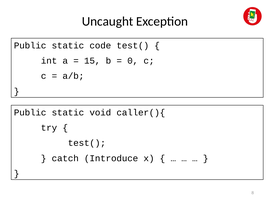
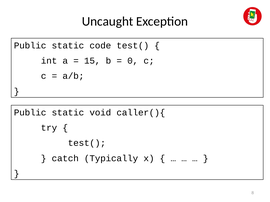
Introduce: Introduce -> Typically
